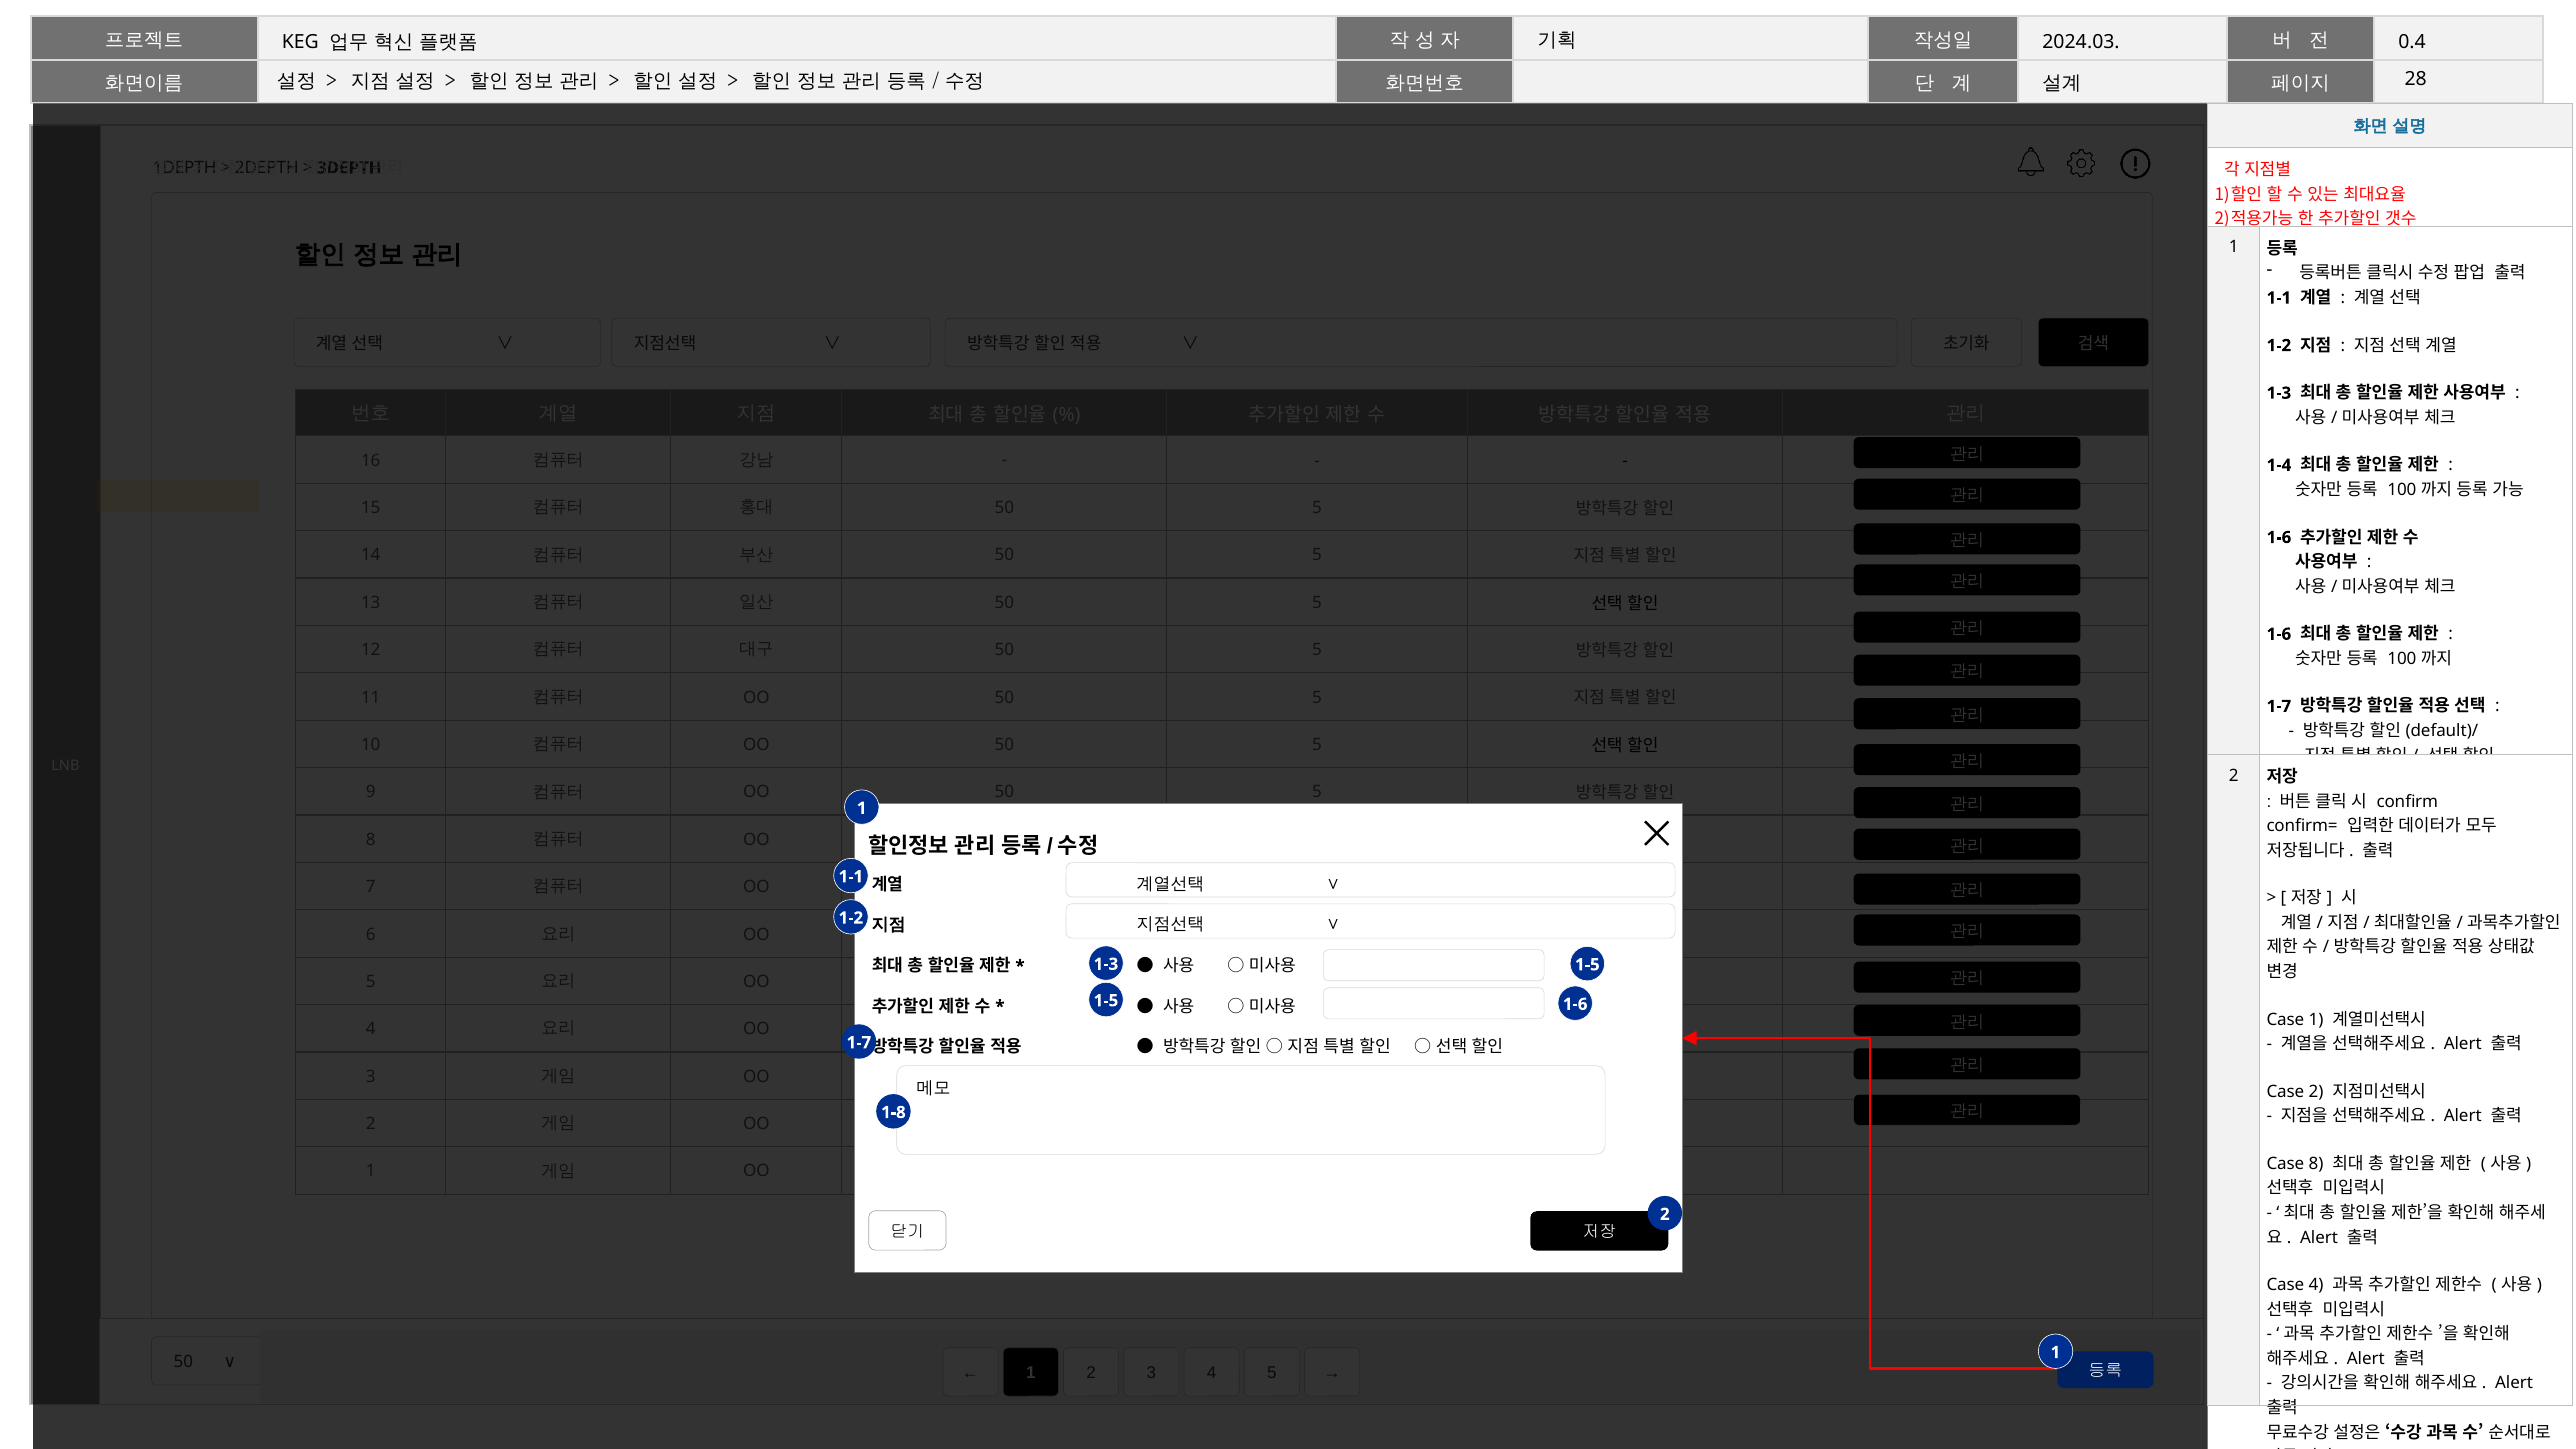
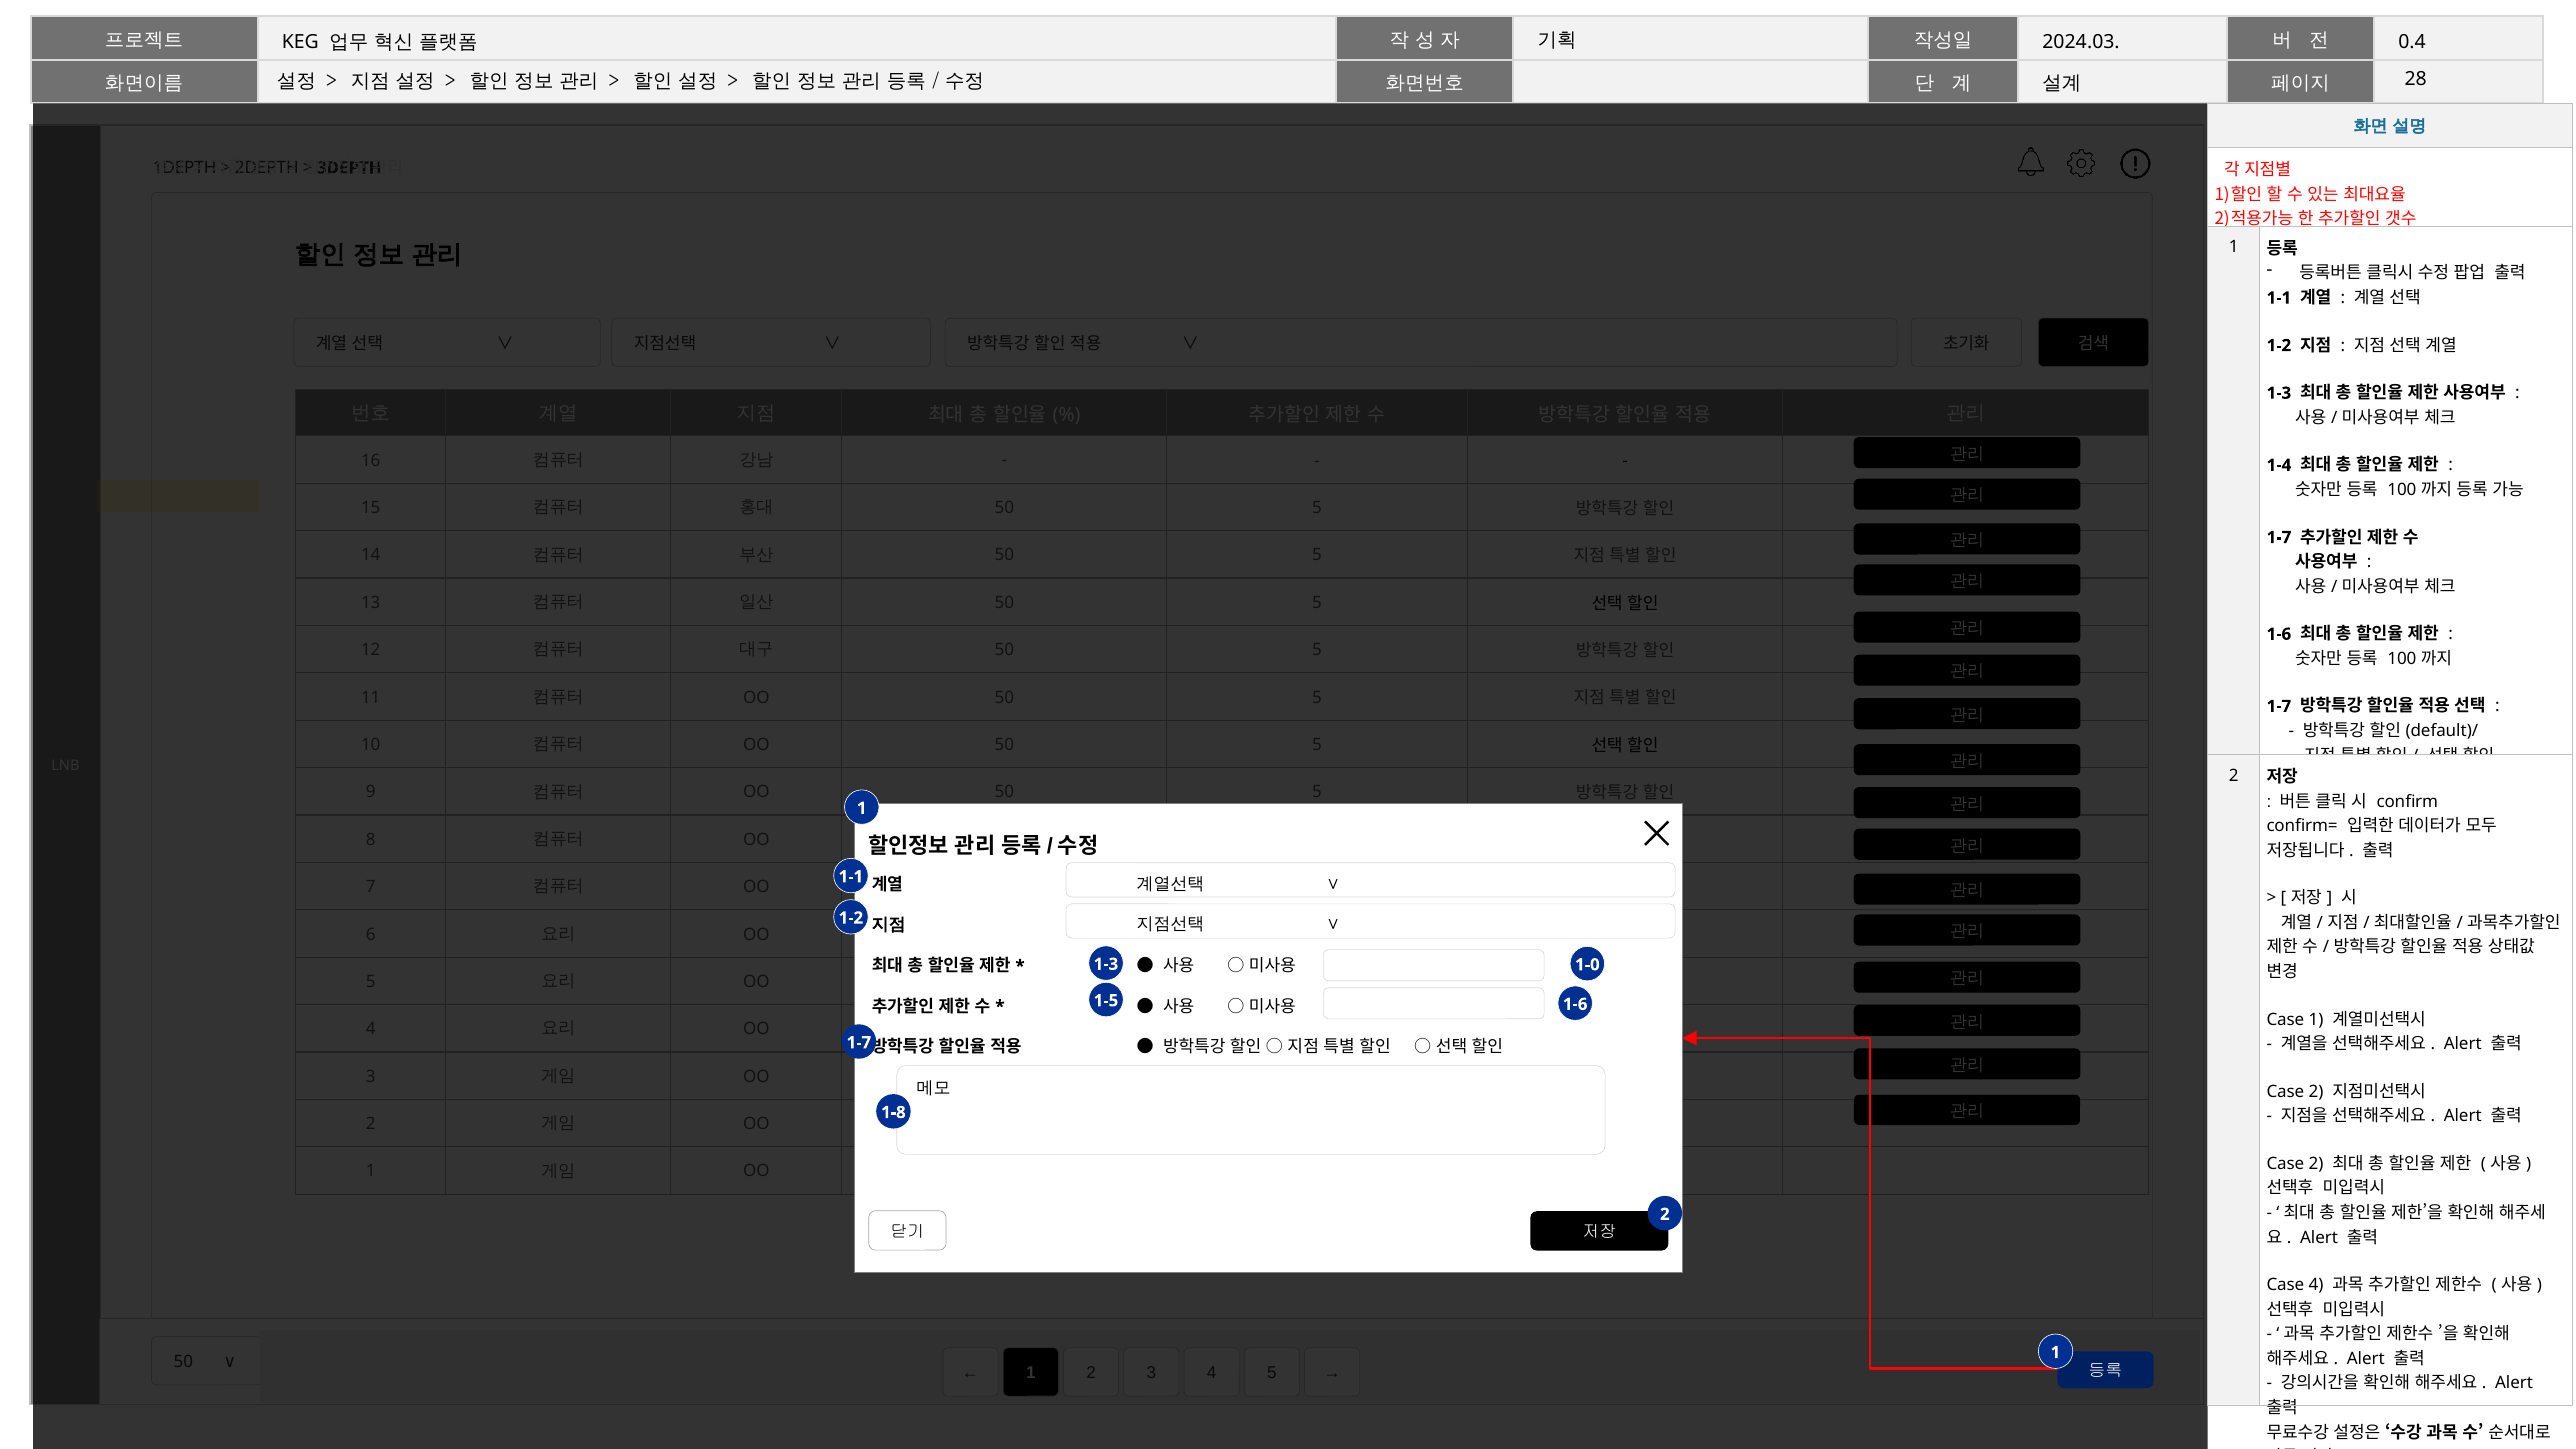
1-6 at (2279, 537): 1-6 -> 1-7
1-5 at (1587, 965): 1-5 -> 1-0
8 at (2316, 1164): 8 -> 2
